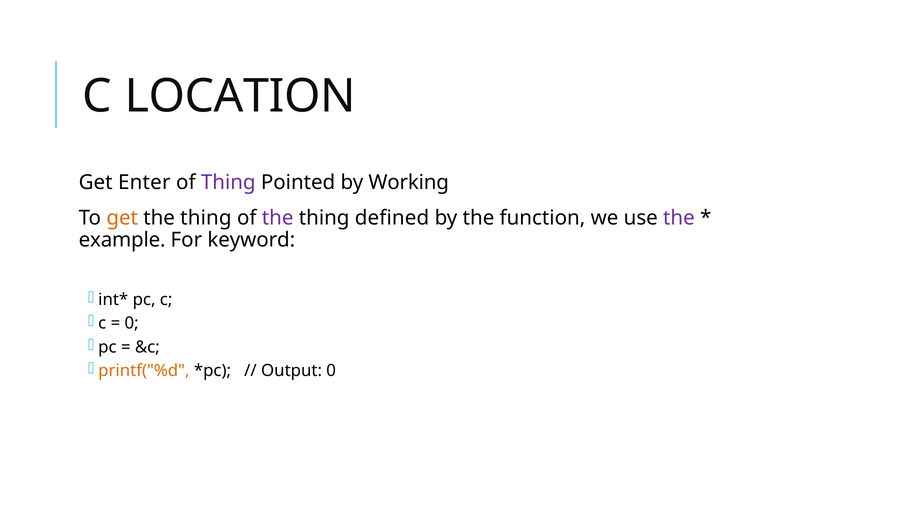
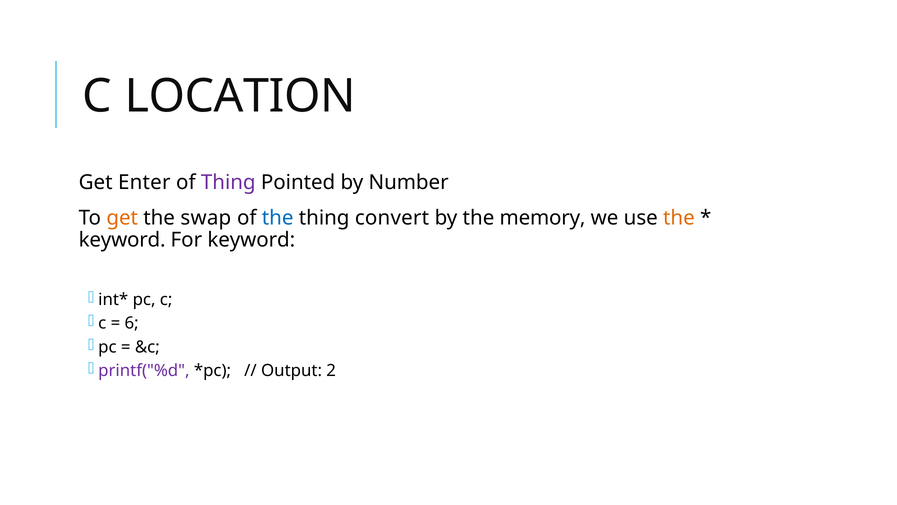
Working: Working -> Number
thing at (206, 218): thing -> swap
the at (278, 218) colour: purple -> blue
defined: defined -> convert
function: function -> memory
the at (679, 218) colour: purple -> orange
example at (122, 240): example -> keyword
0 at (132, 323): 0 -> 6
printf("%d colour: orange -> purple
Output 0: 0 -> 2
